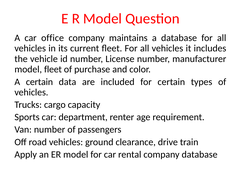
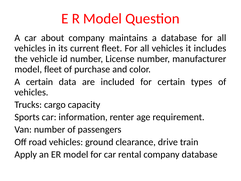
office: office -> about
department: department -> information
